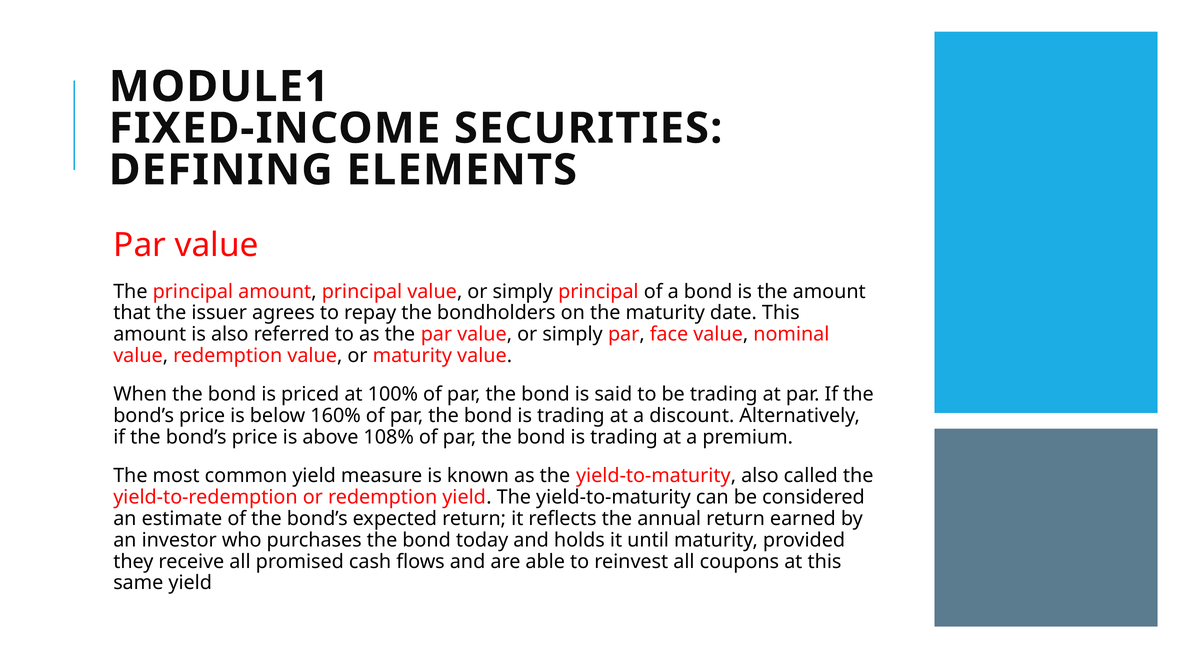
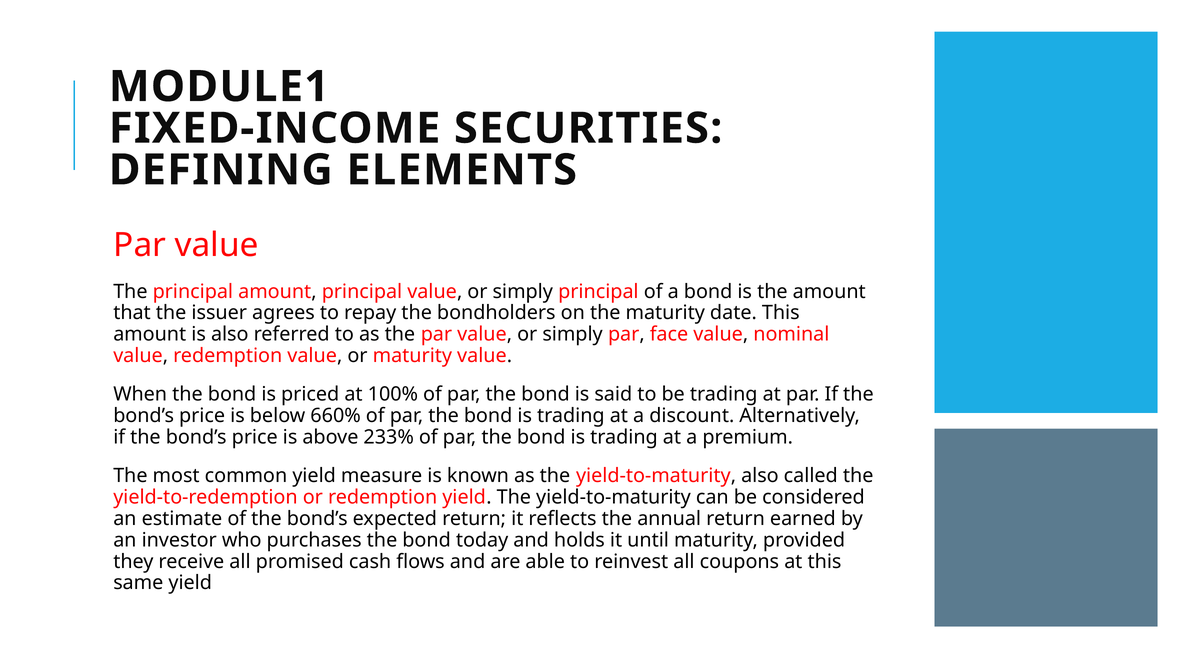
160%: 160% -> 660%
108%: 108% -> 233%
